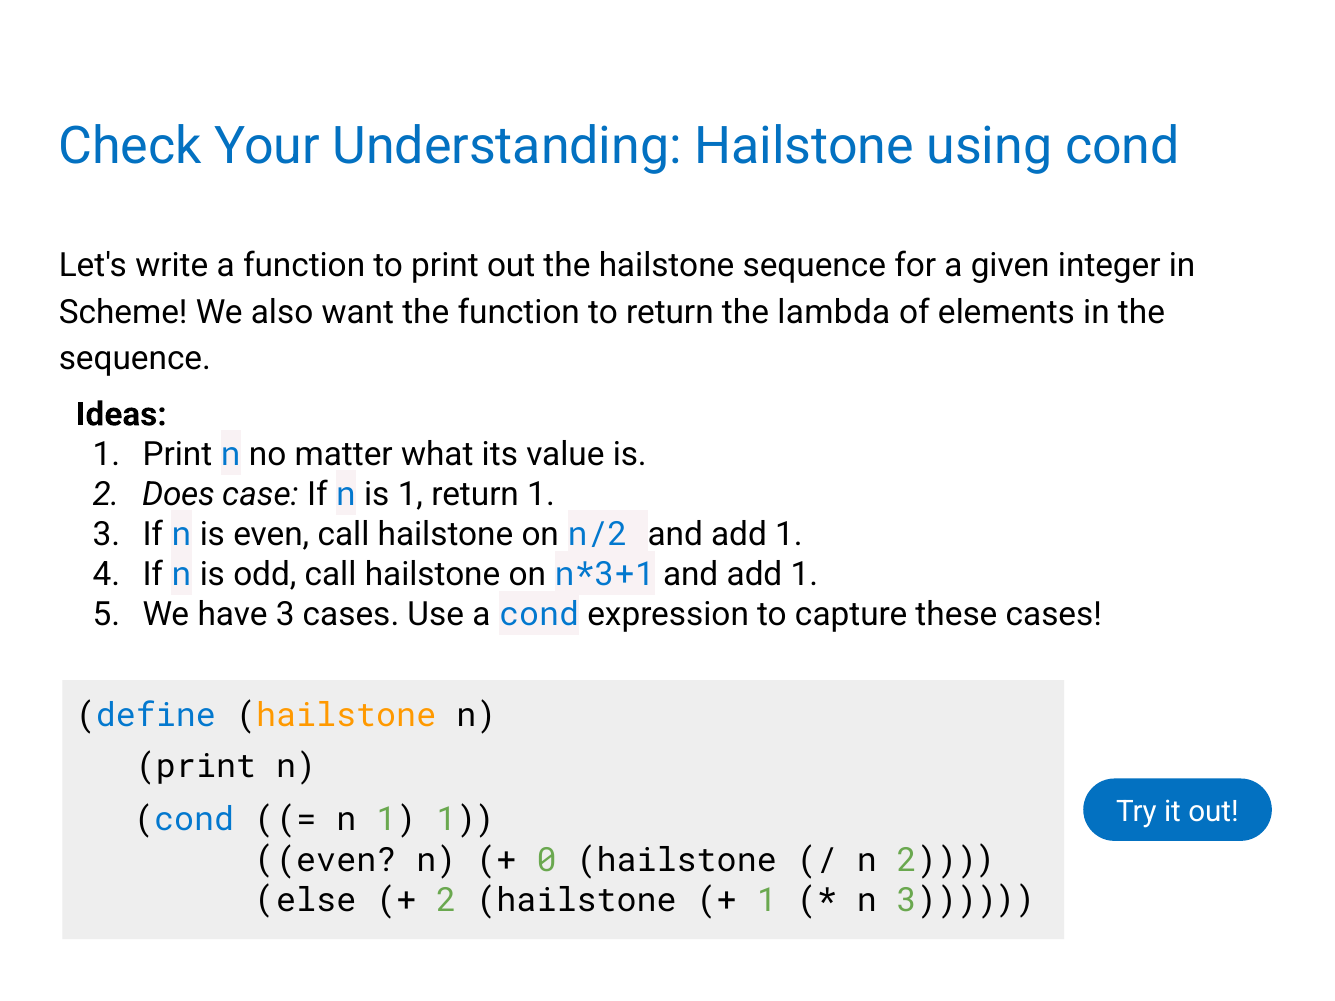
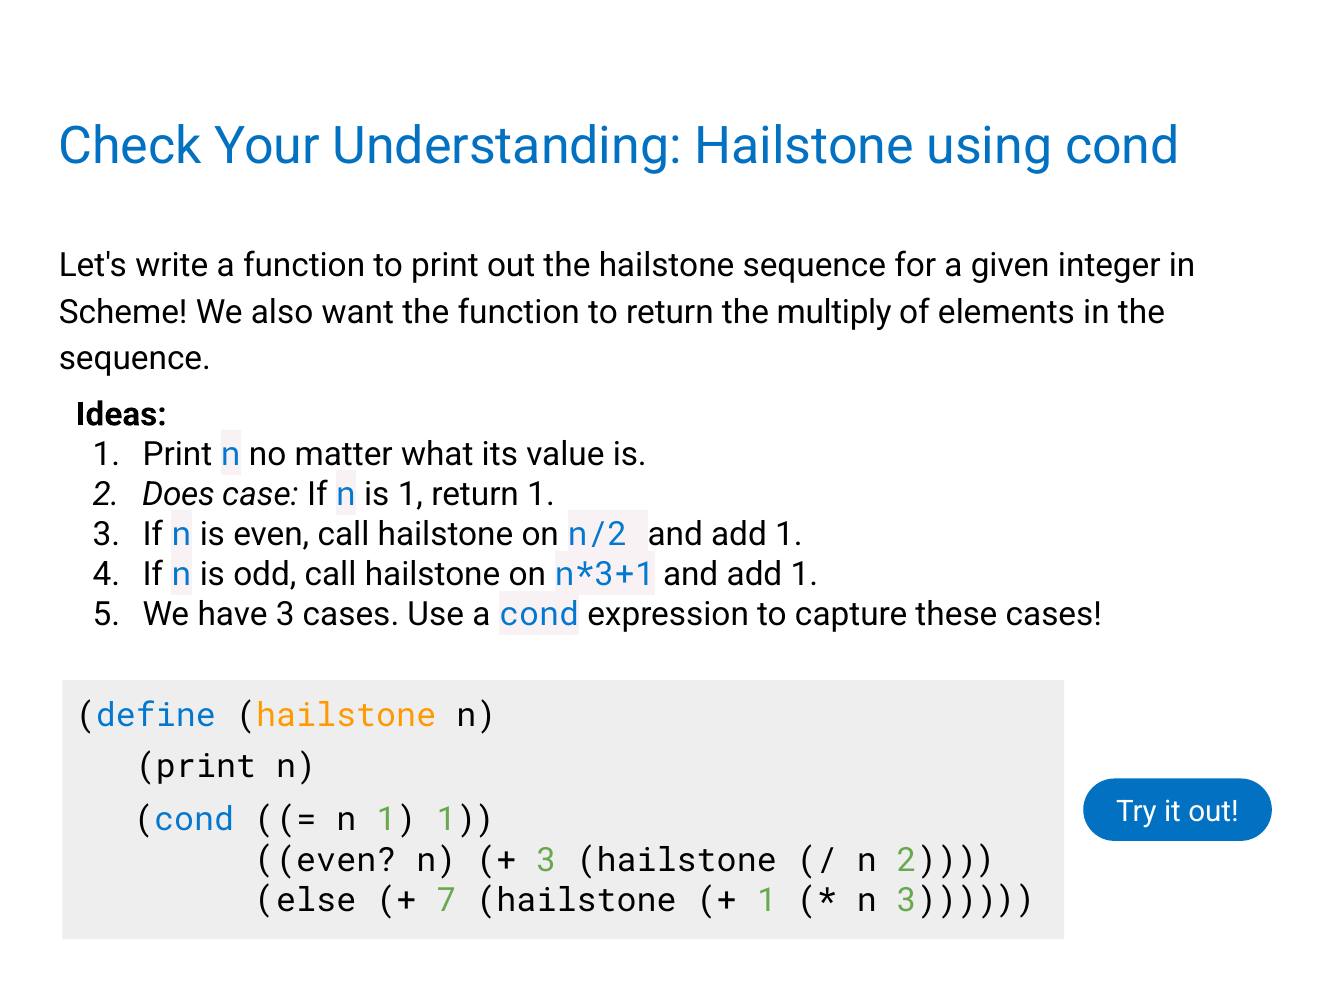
lambda: lambda -> multiply
0 at (547, 860): 0 -> 3
2 at (446, 901): 2 -> 7
